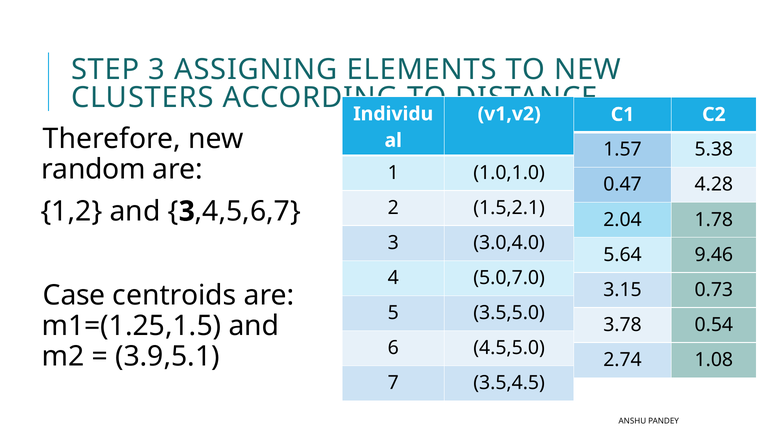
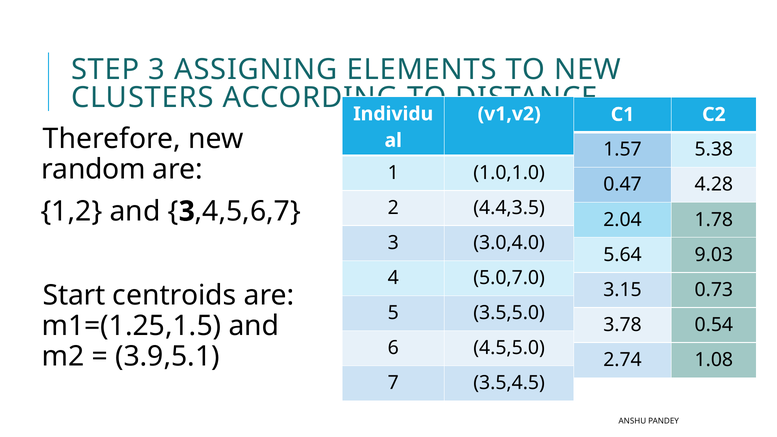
1.5,2.1: 1.5,2.1 -> 4.4,3.5
9.46: 9.46 -> 9.03
Case: Case -> Start
